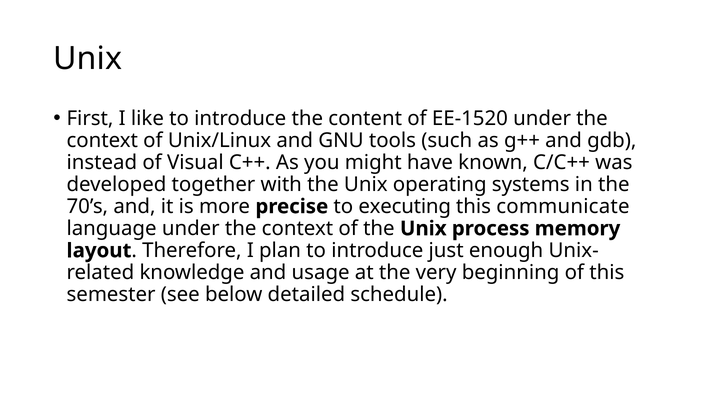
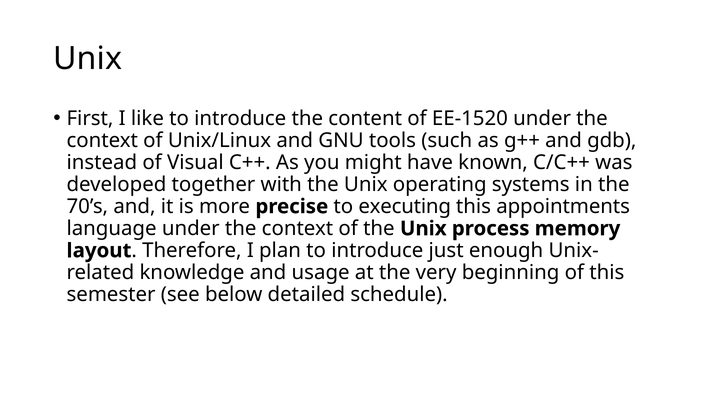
communicate: communicate -> appointments
